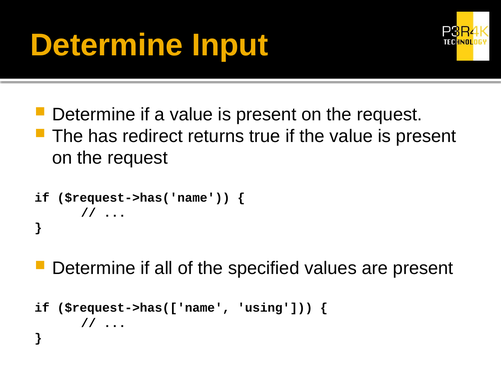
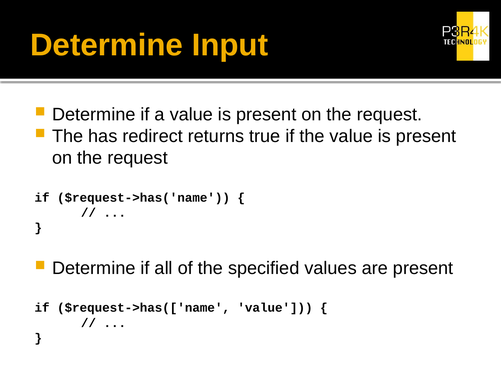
$request->has(['name using: using -> value
